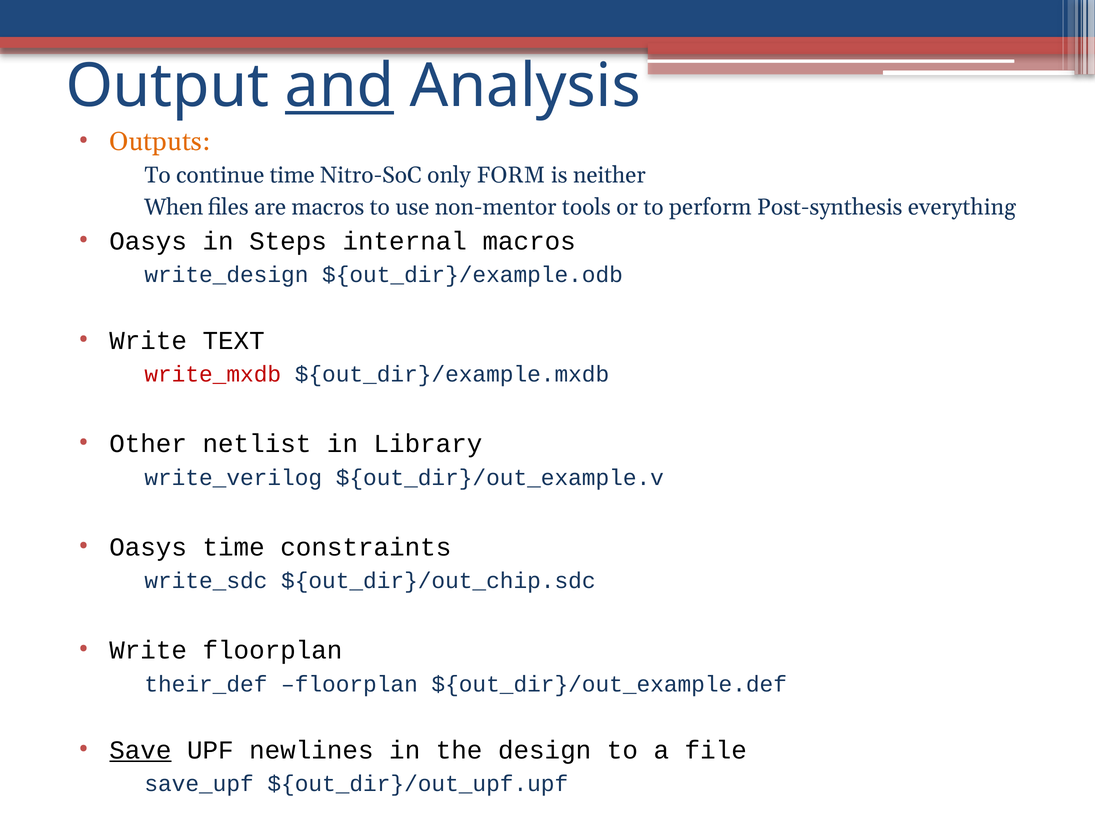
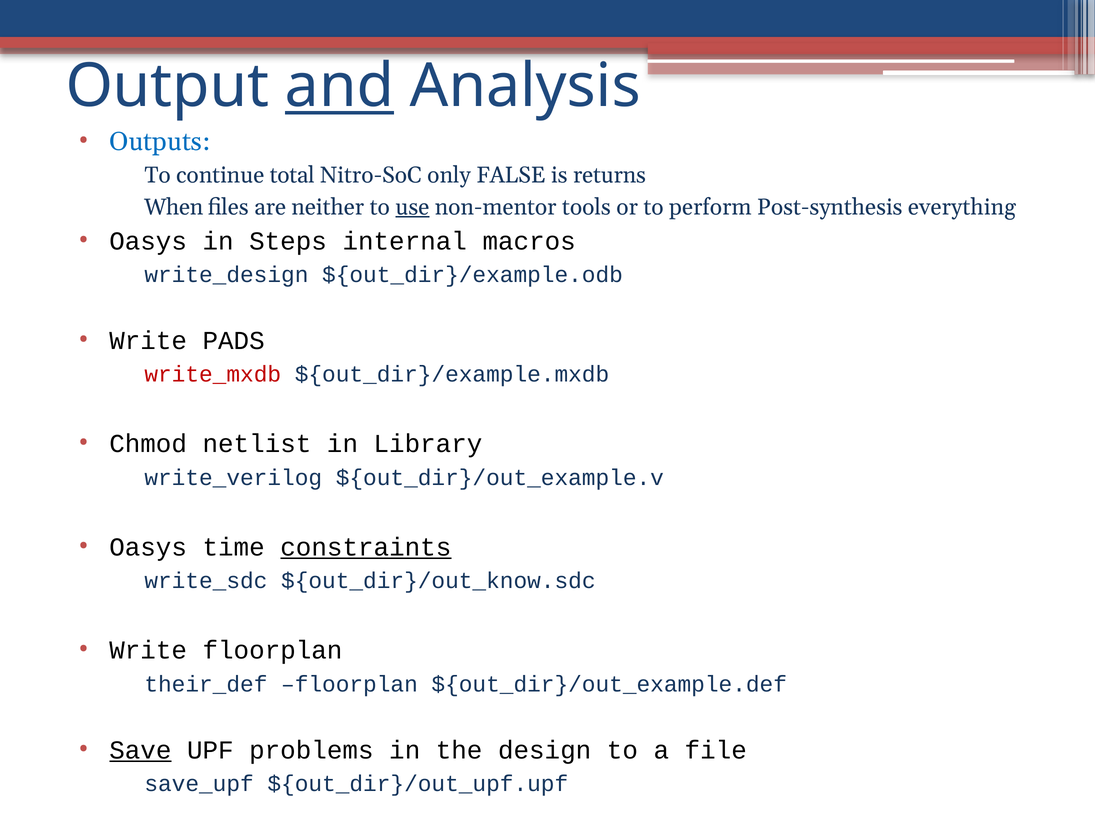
Outputs colour: orange -> blue
continue time: time -> total
FORM: FORM -> FALSE
neither: neither -> returns
are macros: macros -> neither
use underline: none -> present
TEXT: TEXT -> PADS
Other: Other -> Chmod
constraints underline: none -> present
${out_dir}/out_chip.sdc: ${out_dir}/out_chip.sdc -> ${out_dir}/out_know.sdc
newlines: newlines -> problems
